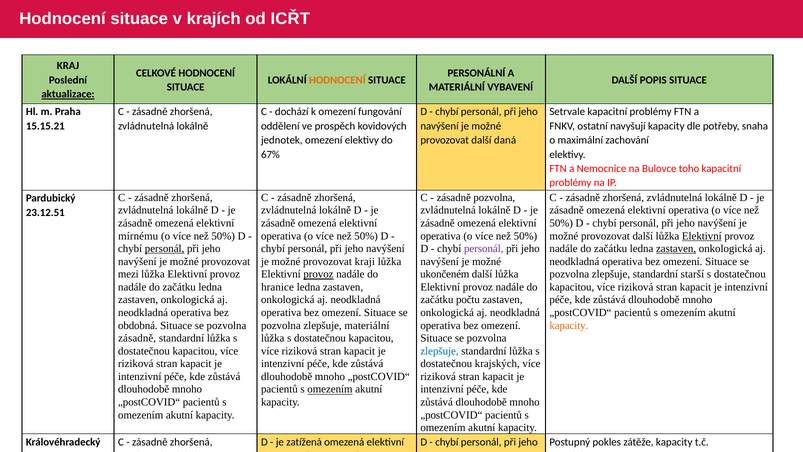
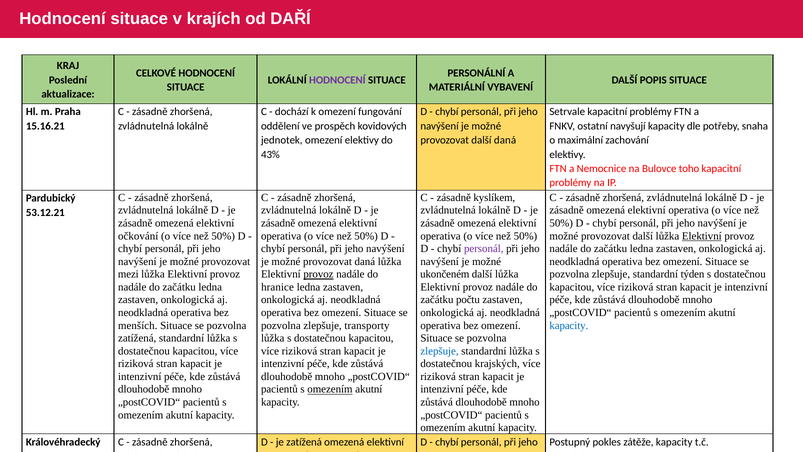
ICŘT: ICŘT -> DAŘÍ
HODNOCENÍ at (337, 80) colour: orange -> purple
aktualizace underline: present -> none
15.15.21: 15.15.21 -> 15.16.21
67%: 67% -> 43%
zásadně pozvolna: pozvolna -> kyslíkem
23.12.51: 23.12.51 -> 53.12.21
mírnému: mírnému -> očkování
personál at (165, 249) underline: present -> none
zastaven at (676, 249) underline: present -> none
provozovat kraji: kraji -> daná
starší: starší -> týden
obdobná: obdobná -> menších
zlepšuje materiální: materiální -> transporty
kapacity at (569, 325) colour: orange -> blue
zásadně at (137, 338): zásadně -> zatížená
